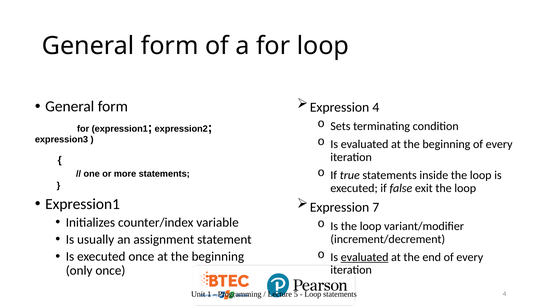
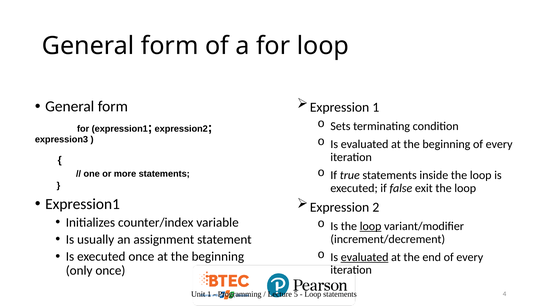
Expression 4: 4 -> 1
7: 7 -> 2
loop at (371, 226) underline: none -> present
